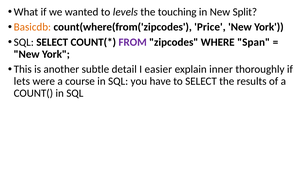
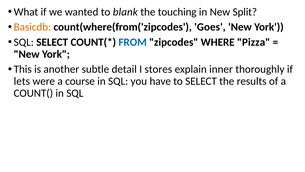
levels: levels -> blank
Price: Price -> Goes
FROM colour: purple -> blue
Span: Span -> Pizza
easier: easier -> stores
